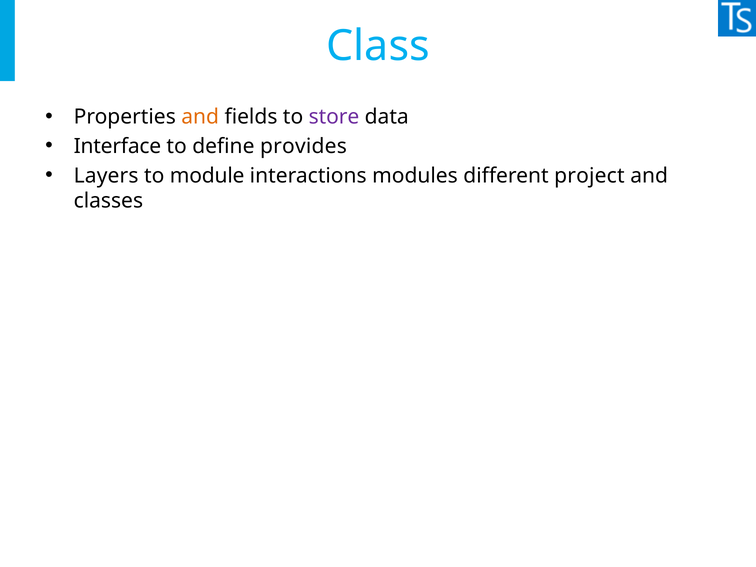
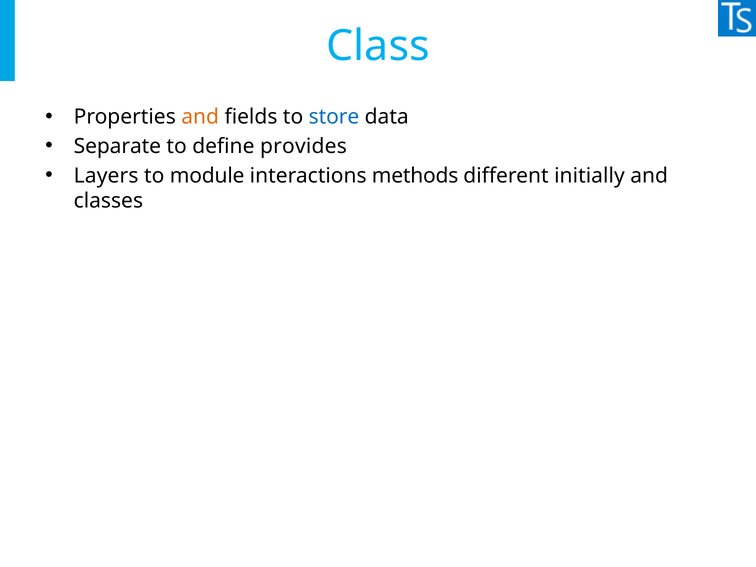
store colour: purple -> blue
Interface: Interface -> Separate
modules: modules -> methods
project: project -> initially
